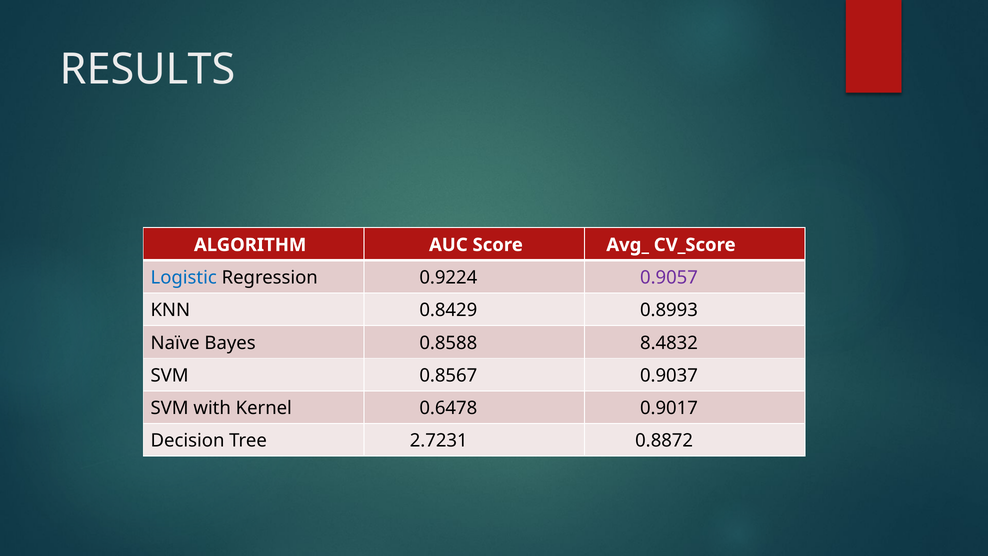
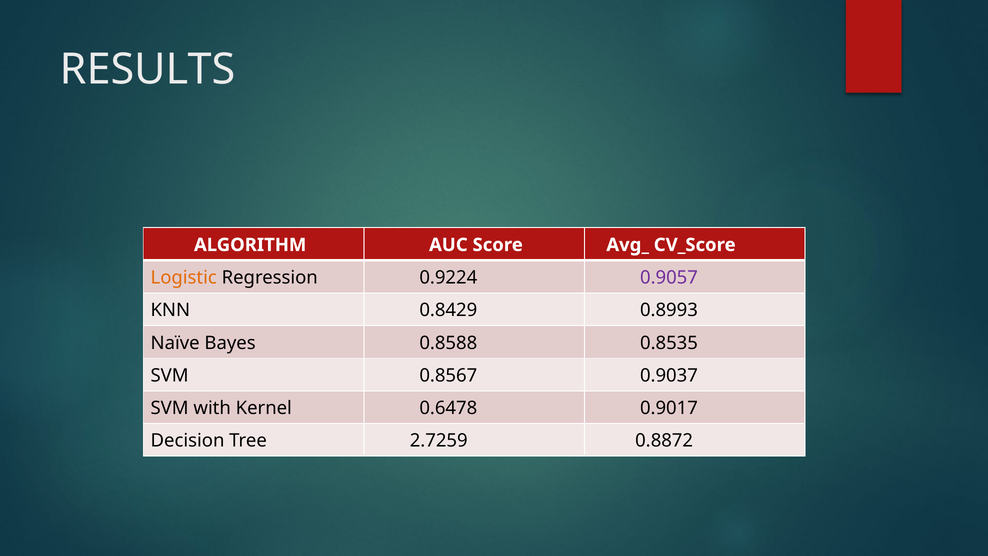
Logistic colour: blue -> orange
8.4832: 8.4832 -> 0.8535
2.7231: 2.7231 -> 2.7259
